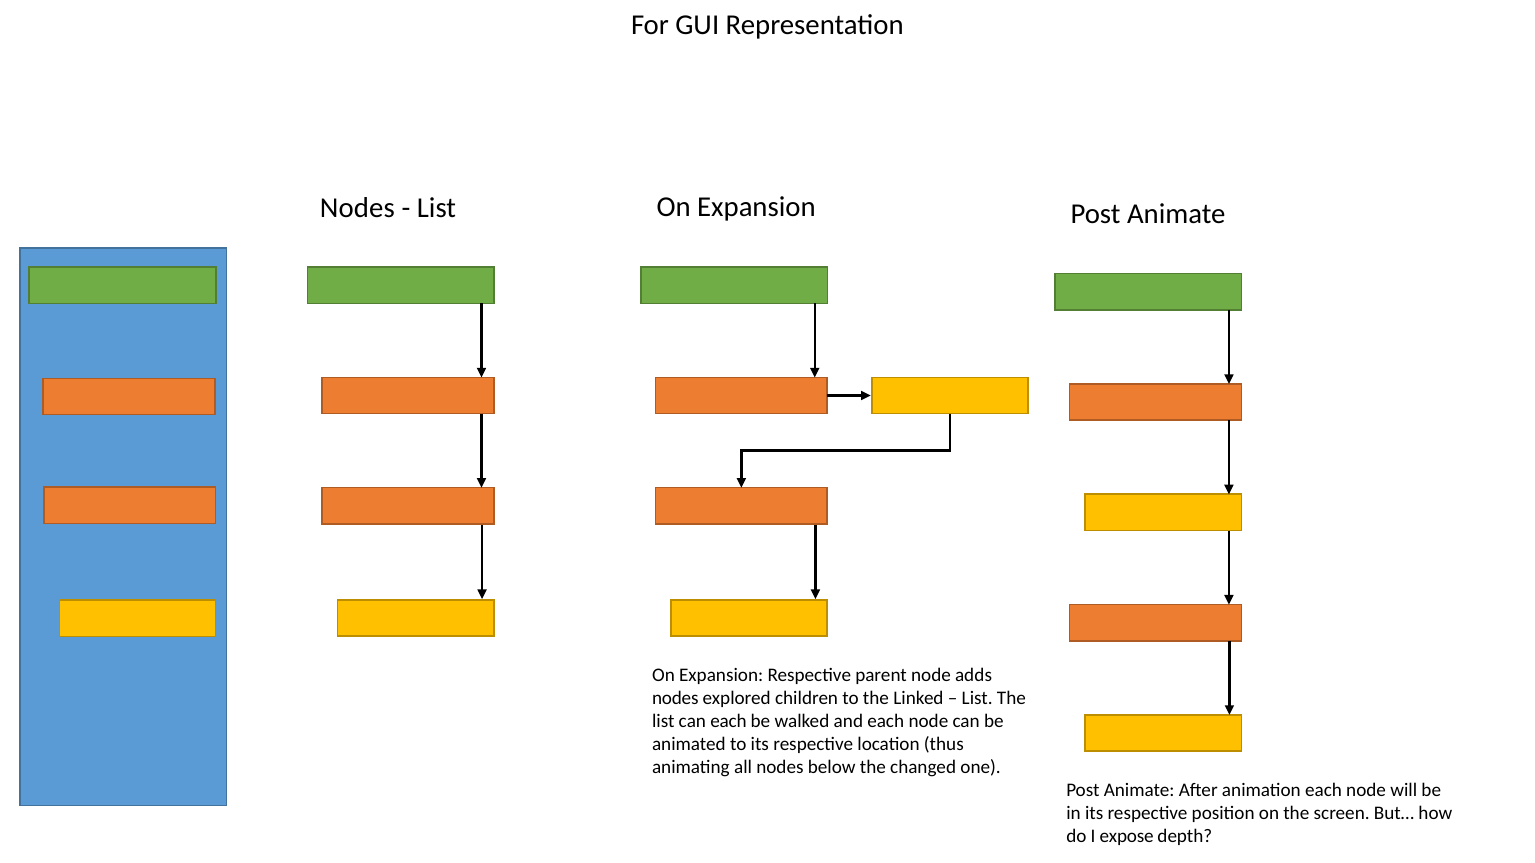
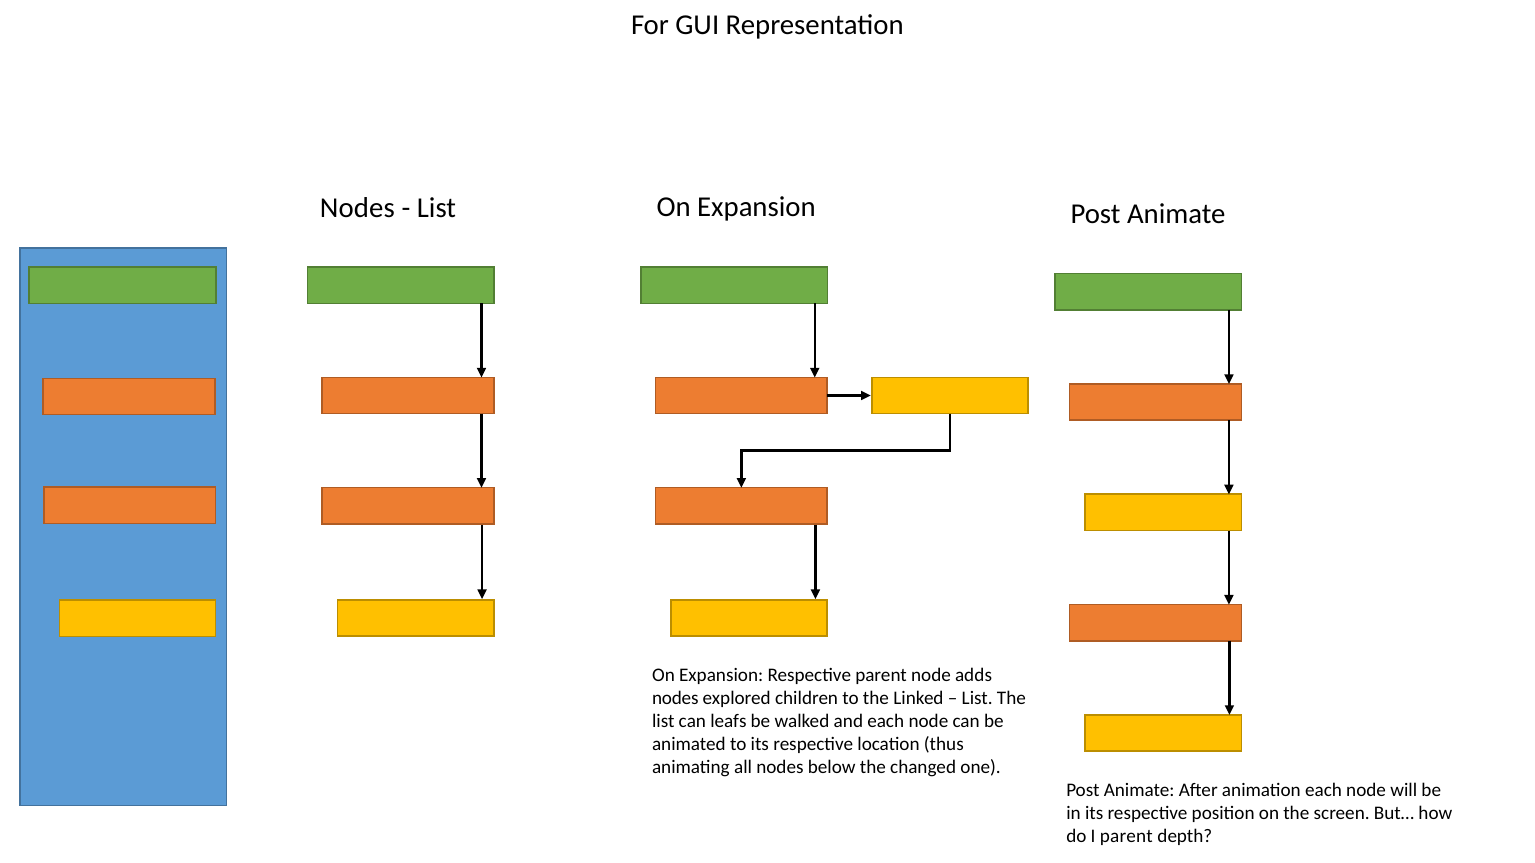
can each: each -> leafs
I expose: expose -> parent
